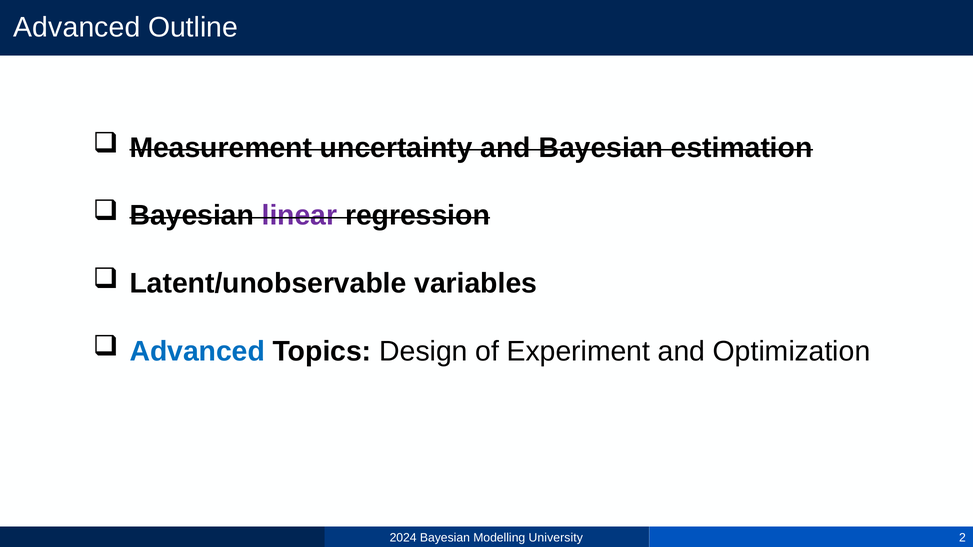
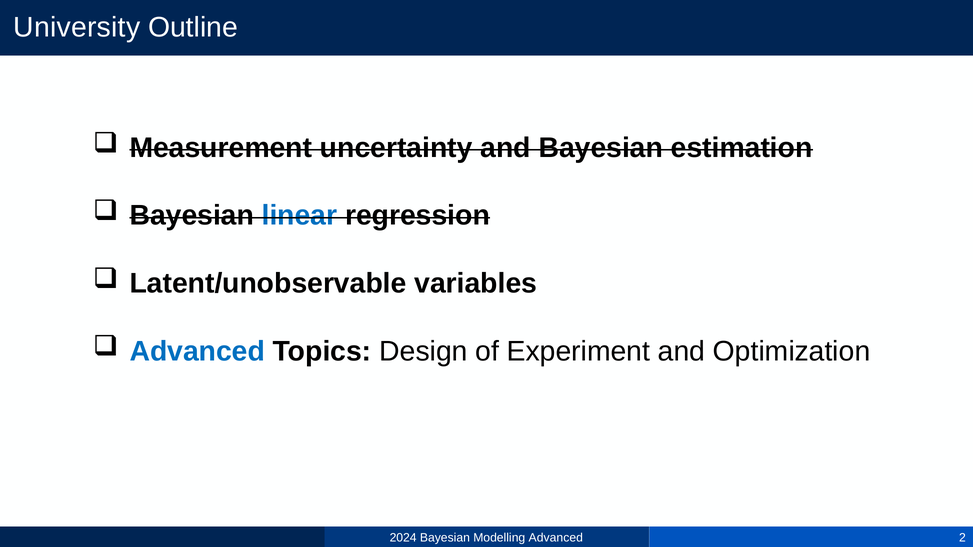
Advanced at (77, 28): Advanced -> University
linear colour: purple -> blue
University at (556, 538): University -> Advanced
